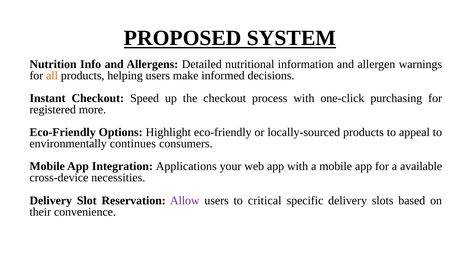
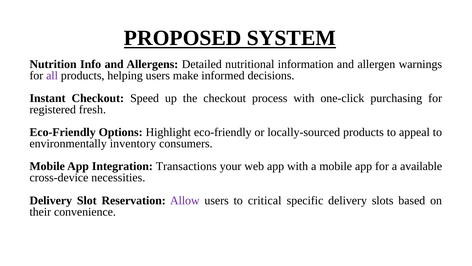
all colour: orange -> purple
more: more -> fresh
continues: continues -> inventory
Applications: Applications -> Transactions
